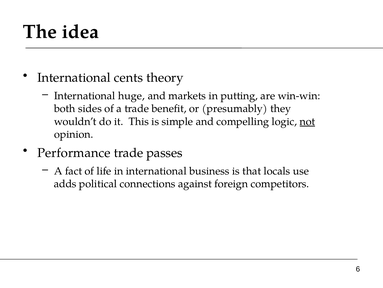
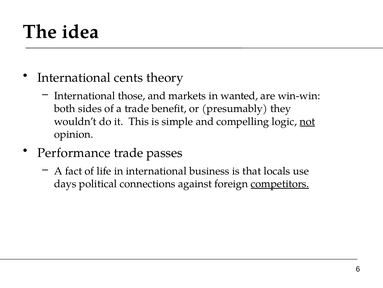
huge: huge -> those
putting: putting -> wanted
adds: adds -> days
competitors underline: none -> present
